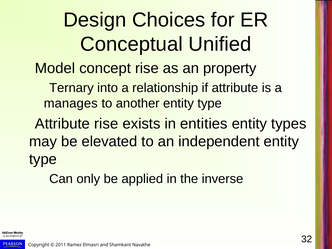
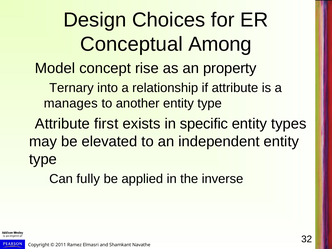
Unified: Unified -> Among
Attribute rise: rise -> first
entities: entities -> specific
only: only -> fully
